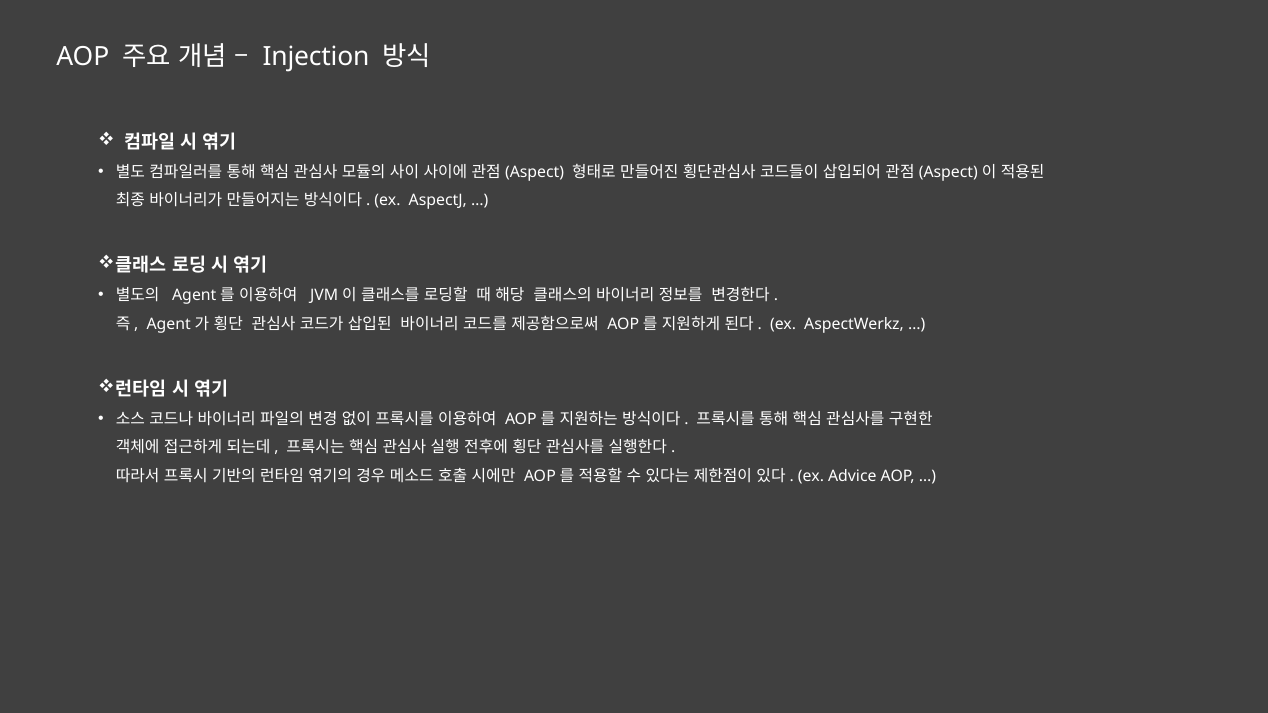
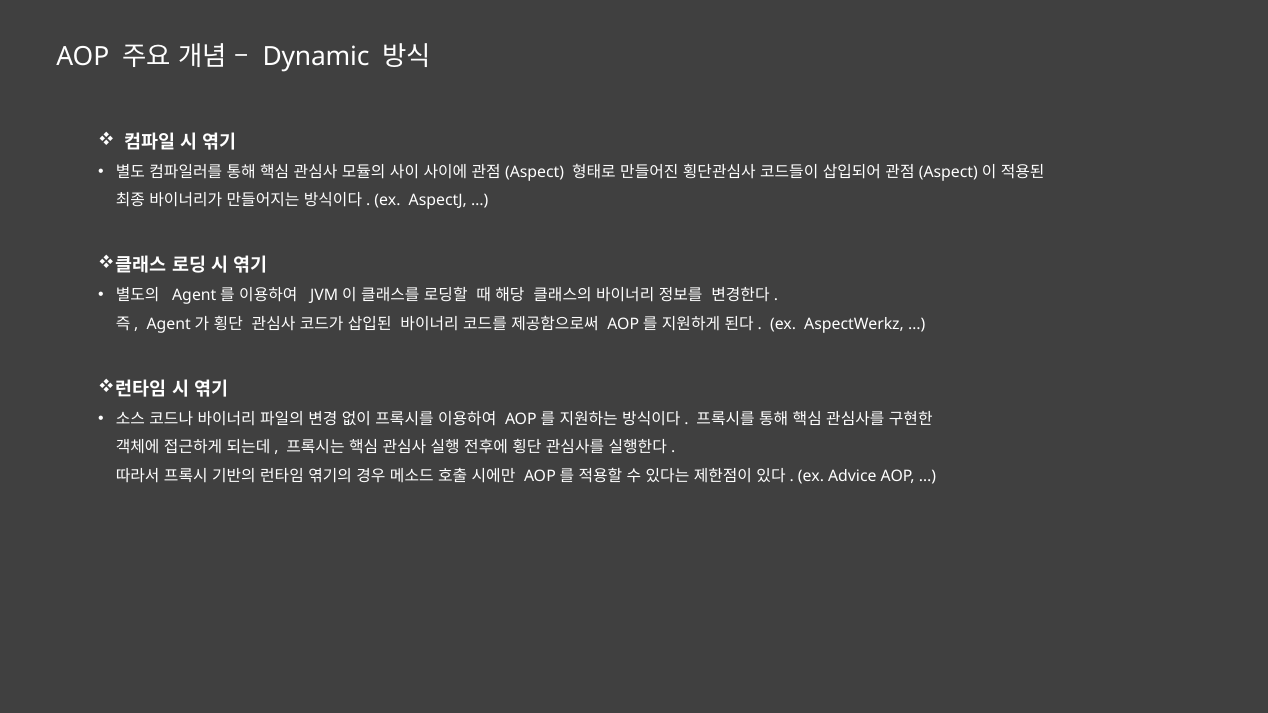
Injection: Injection -> Dynamic
